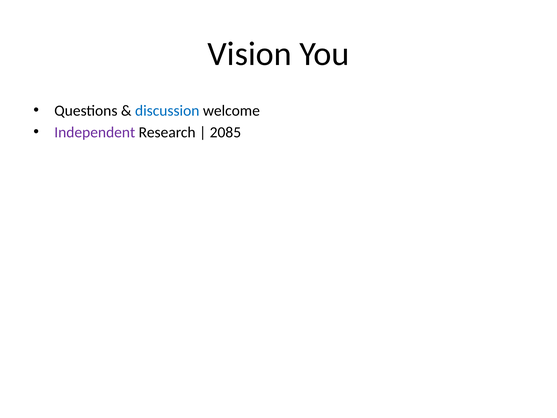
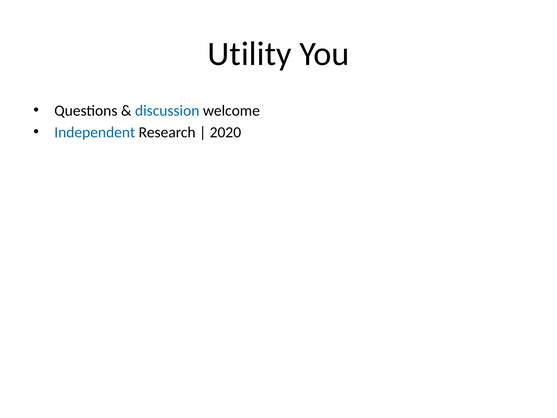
Vision: Vision -> Utility
Independent colour: purple -> blue
2085: 2085 -> 2020
